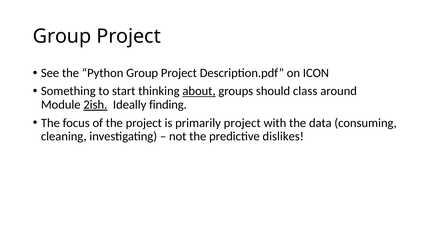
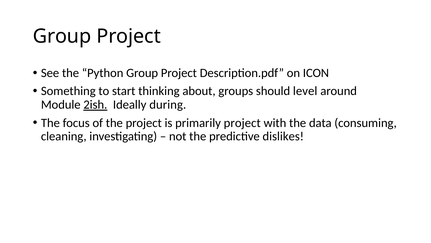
about underline: present -> none
class: class -> level
finding: finding -> during
